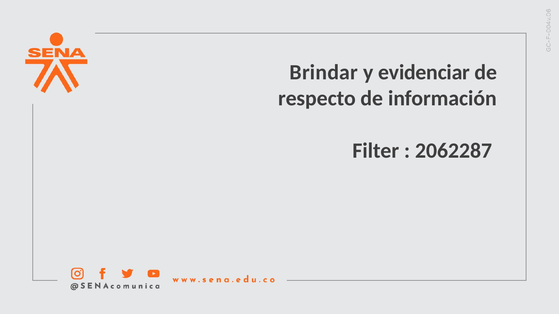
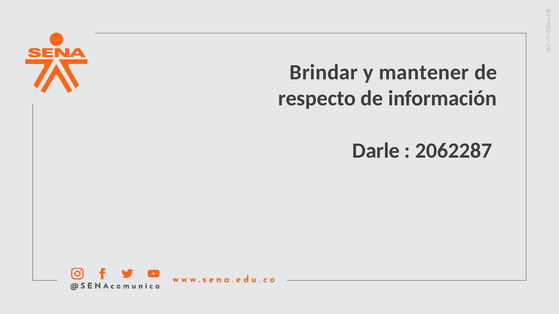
evidenciar: evidenciar -> mantener
Filter: Filter -> Darle
